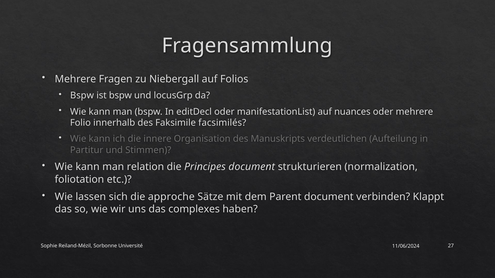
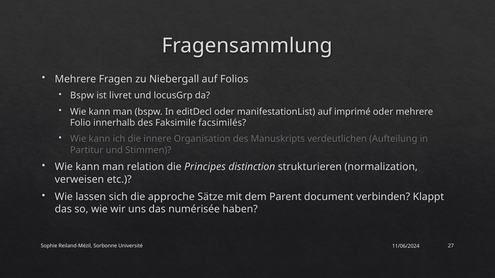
ist bspw: bspw -> livret
nuances: nuances -> imprimé
Principes document: document -> distinction
foliotation: foliotation -> verweisen
complexes: complexes -> numérisée
